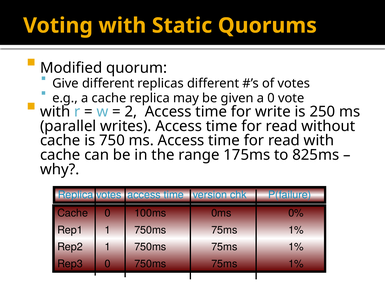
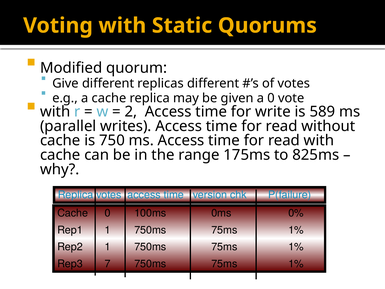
250: 250 -> 589
Rep3 0: 0 -> 7
